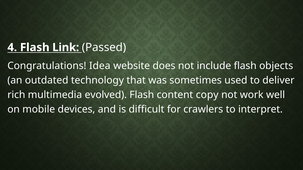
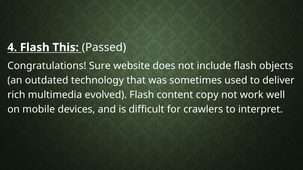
Link: Link -> This
Idea: Idea -> Sure
